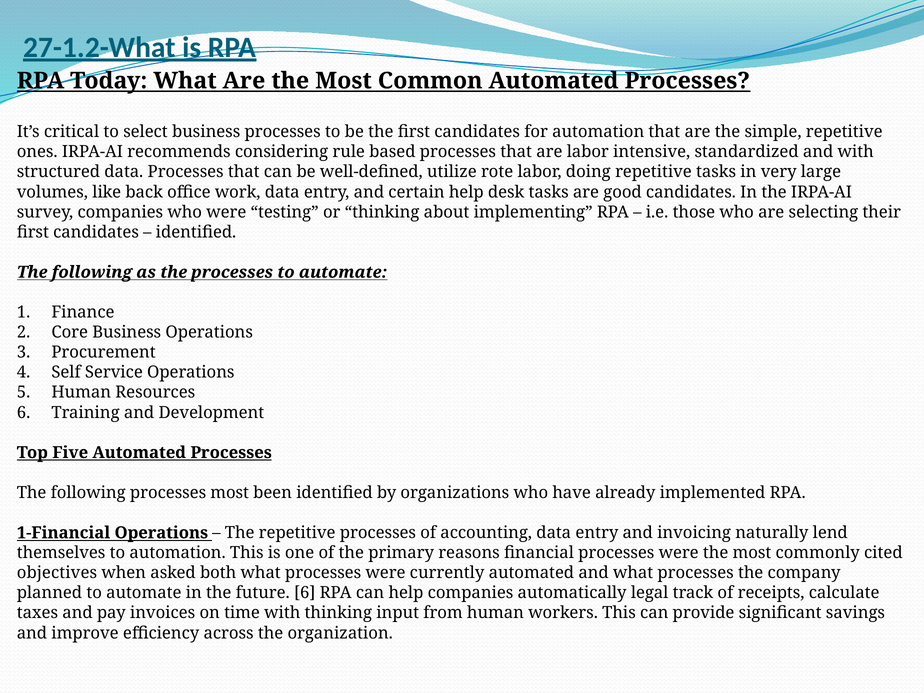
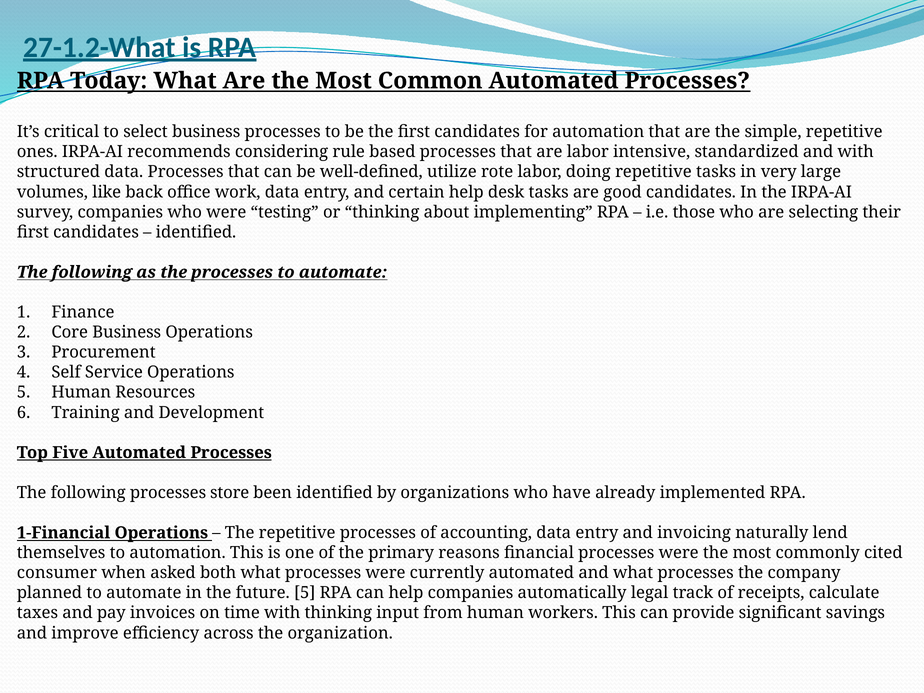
processes most: most -> store
objectives: objectives -> consumer
future 6: 6 -> 5
